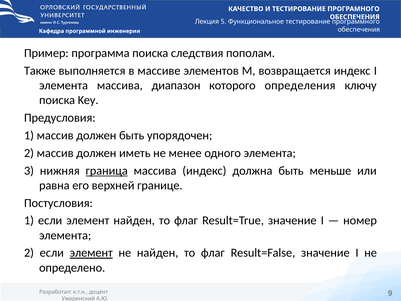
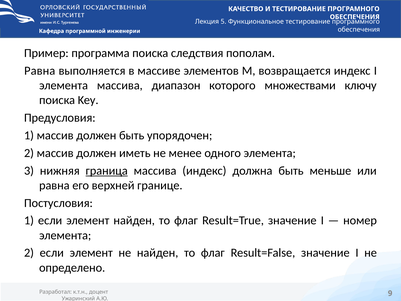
Также at (40, 71): Также -> Равна
определения: определения -> множествами
элемент at (91, 253) underline: present -> none
